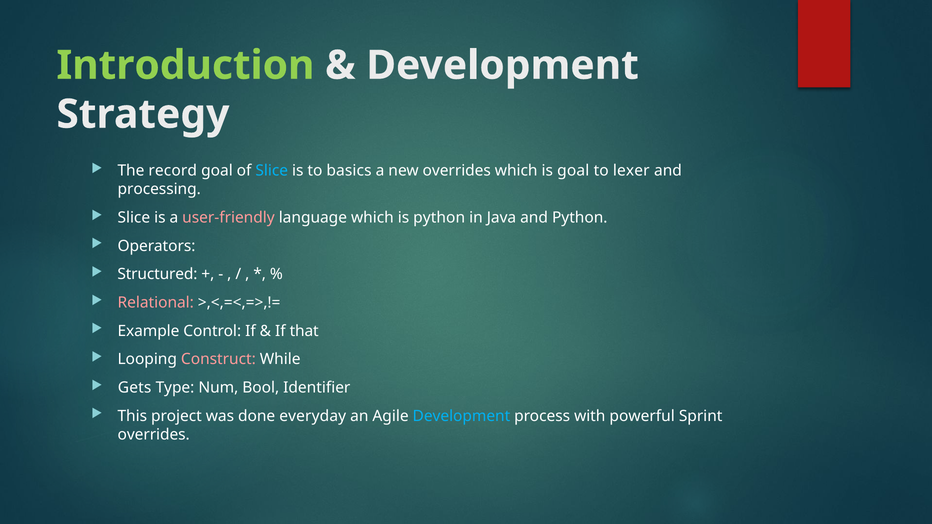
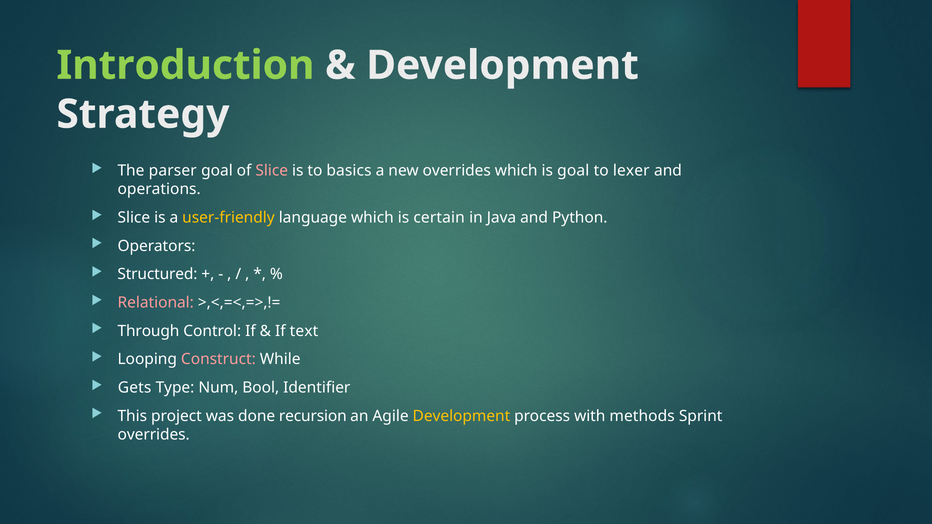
record: record -> parser
Slice at (272, 171) colour: light blue -> pink
processing: processing -> operations
user-friendly colour: pink -> yellow
is python: python -> certain
Example: Example -> Through
that: that -> text
everyday: everyday -> recursion
Development at (461, 416) colour: light blue -> yellow
powerful: powerful -> methods
